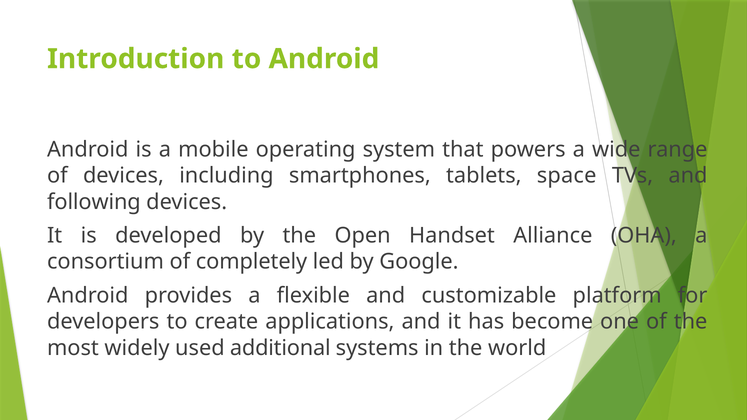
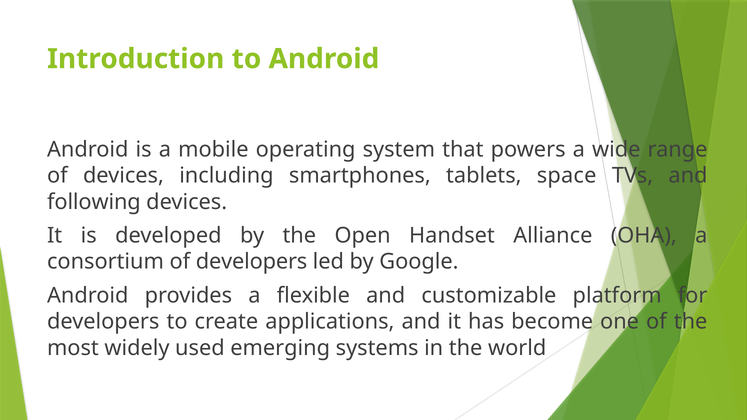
of completely: completely -> developers
additional: additional -> emerging
